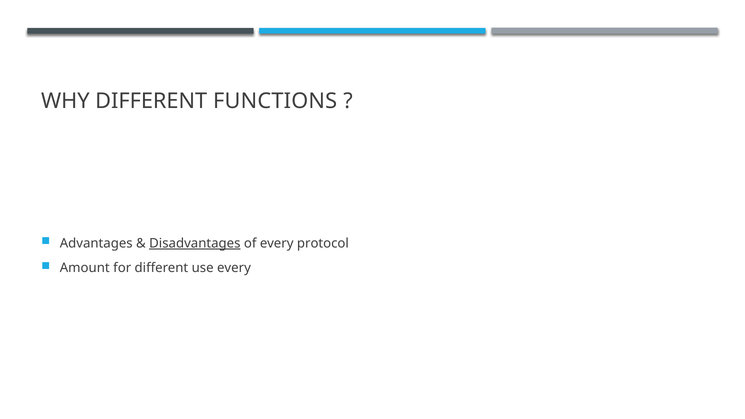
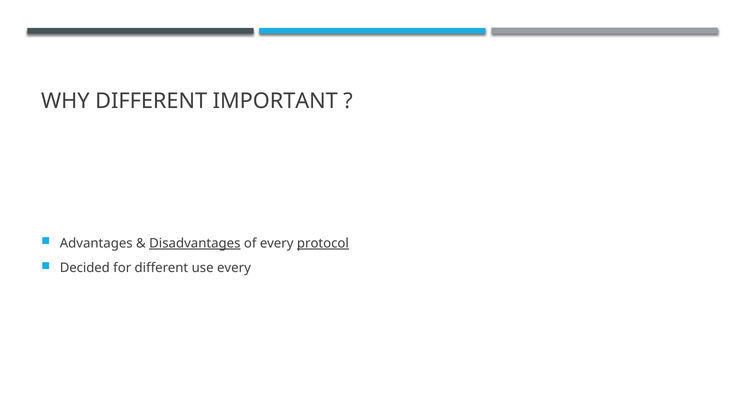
FUNCTIONS: FUNCTIONS -> IMPORTANT
protocol underline: none -> present
Amount: Amount -> Decided
